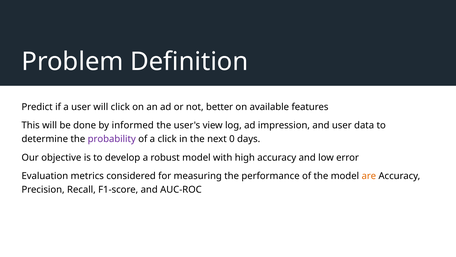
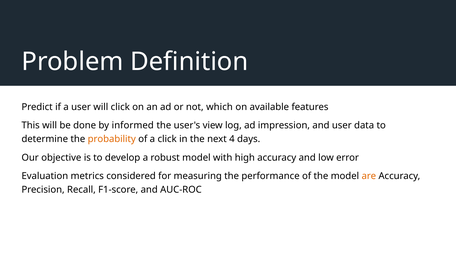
better: better -> which
probability colour: purple -> orange
0: 0 -> 4
